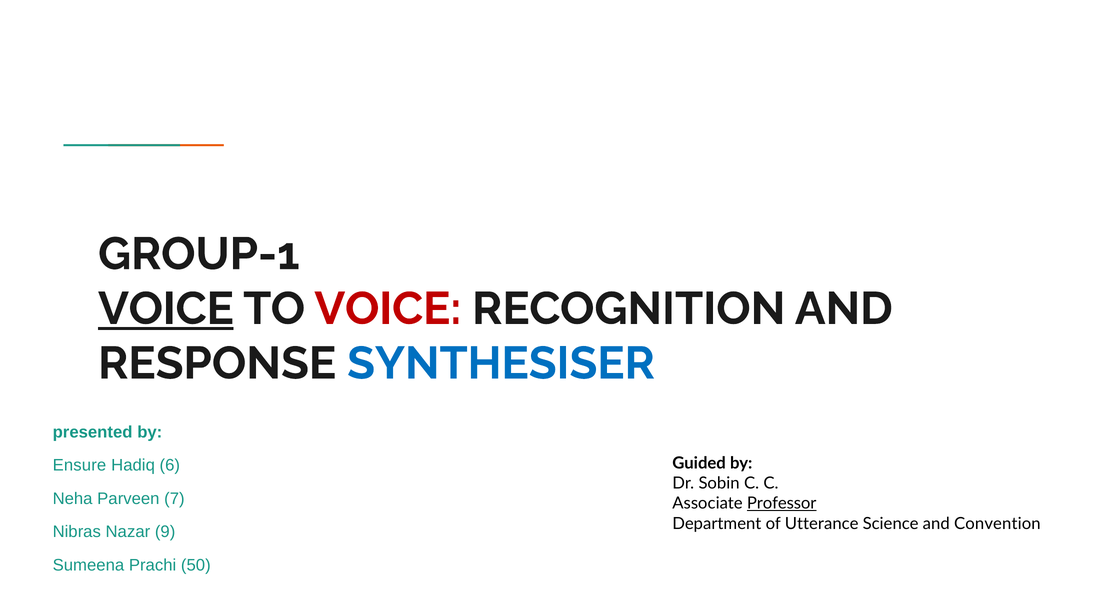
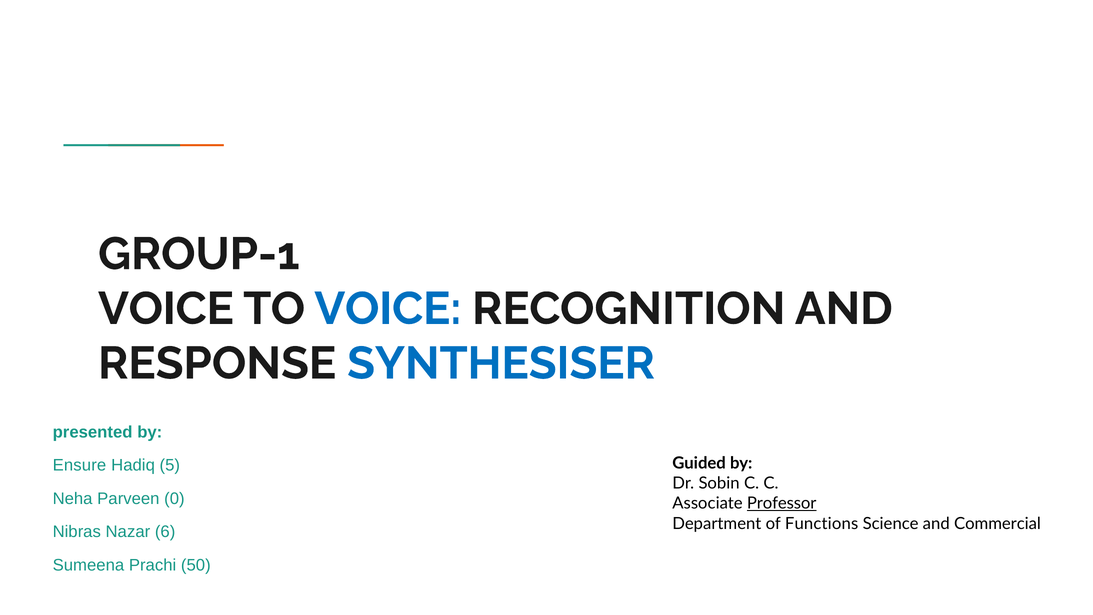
VOICE at (166, 309) underline: present -> none
VOICE at (388, 309) colour: red -> blue
6: 6 -> 5
7: 7 -> 0
Utterance: Utterance -> Functions
Convention: Convention -> Commercial
9: 9 -> 6
